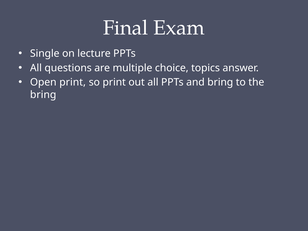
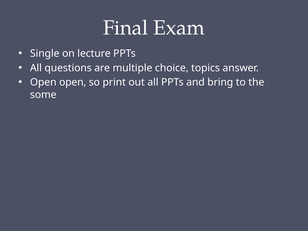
Open print: print -> open
bring at (43, 95): bring -> some
